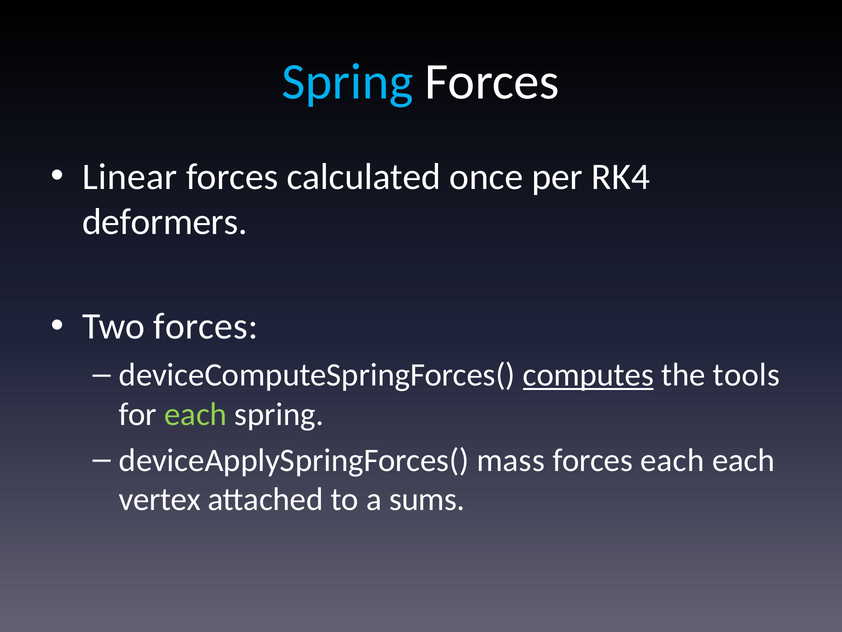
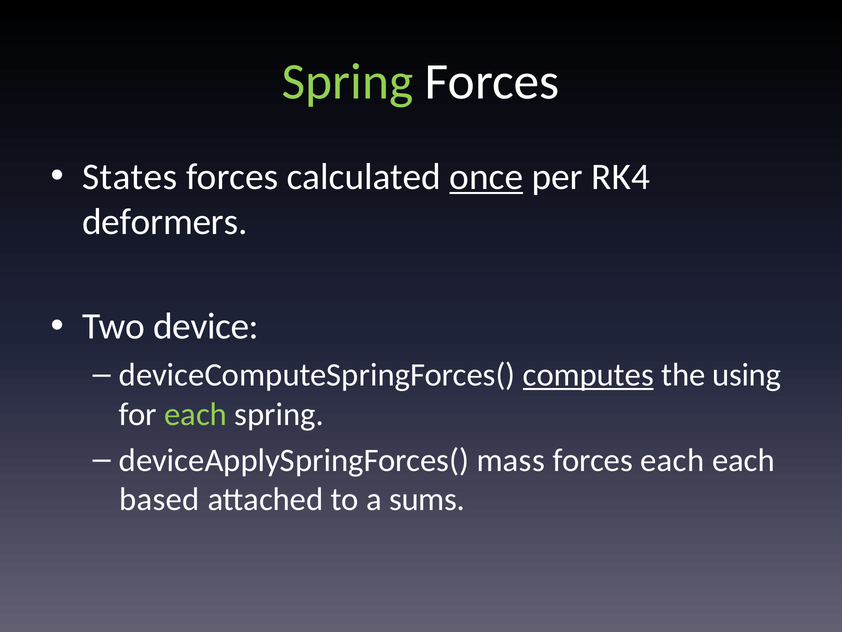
Spring at (348, 82) colour: light blue -> light green
Linear: Linear -> States
once underline: none -> present
Two forces: forces -> device
tools: tools -> using
vertex: vertex -> based
